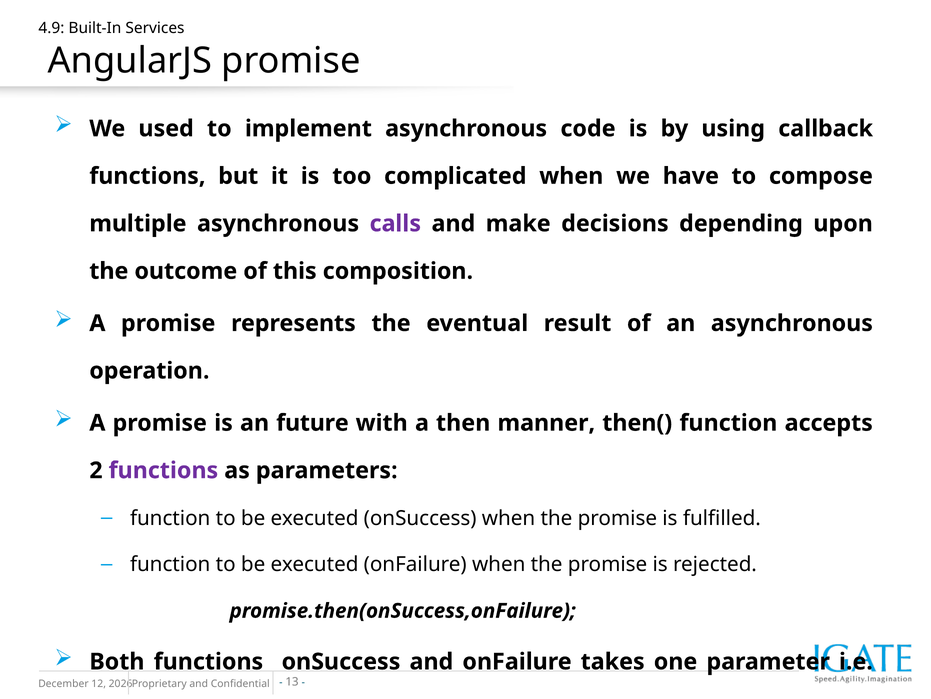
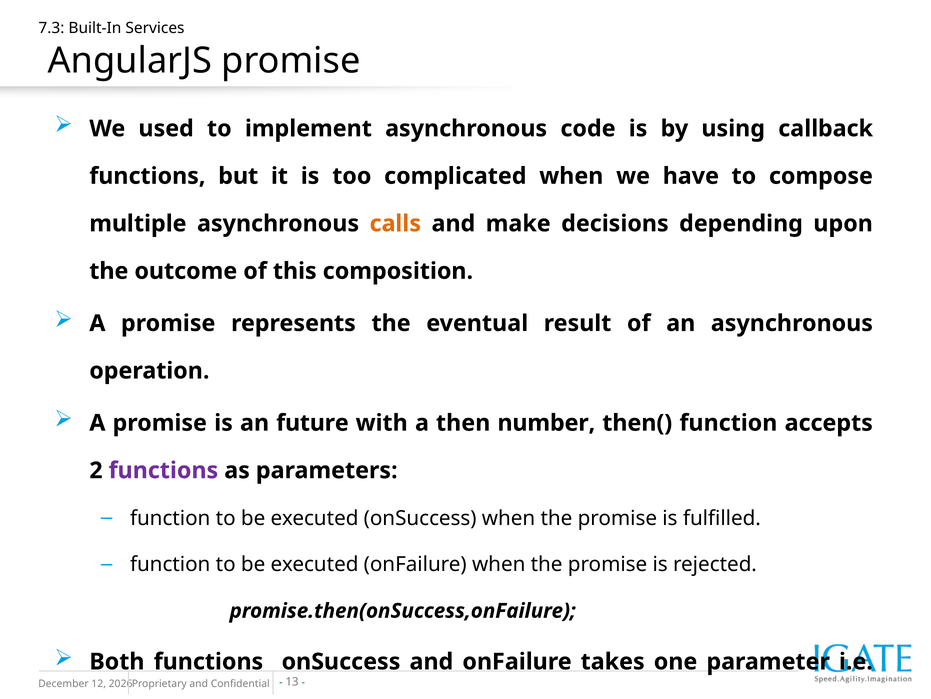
4.9: 4.9 -> 7.3
calls colour: purple -> orange
manner: manner -> number
